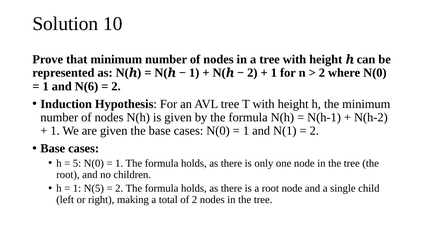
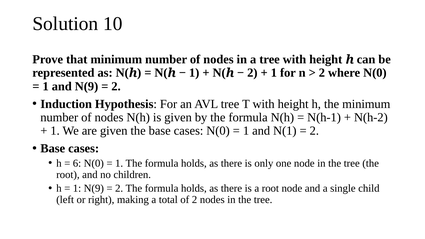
and N(6: N(6 -> N(9
5: 5 -> 6
1 N(5: N(5 -> N(9
